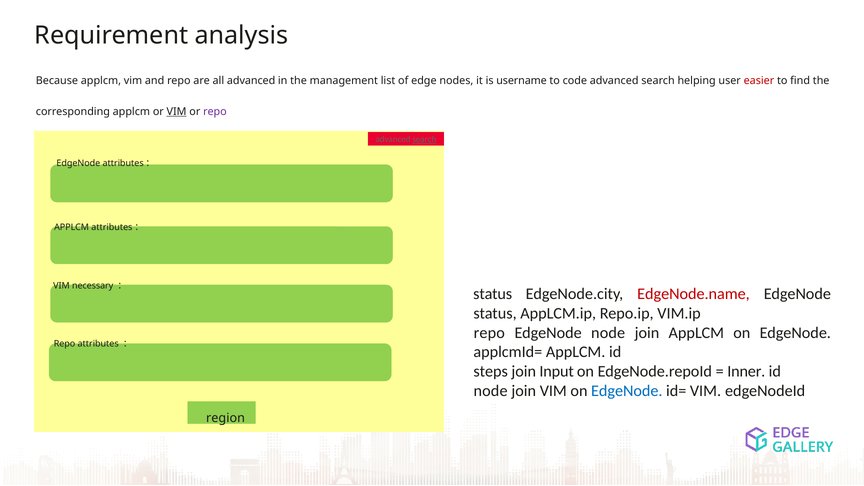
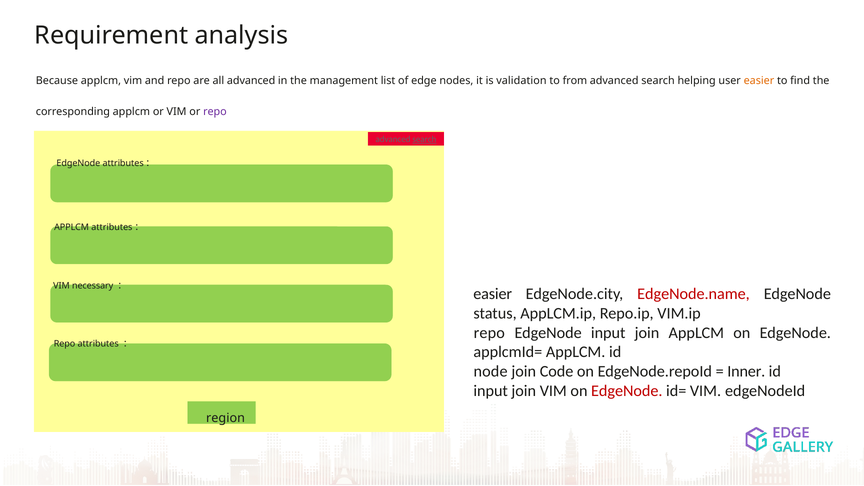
username: username -> validation
code: code -> from
easier at (759, 81) colour: red -> orange
VIM at (177, 112) underline: present -> none
status at (493, 294): status -> easier
EdgeNode node: node -> input
steps: steps -> node
Input: Input -> Code
node at (491, 391): node -> input
EdgeNode at (627, 391) colour: blue -> red
